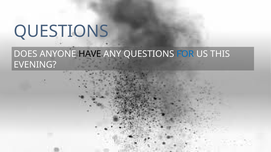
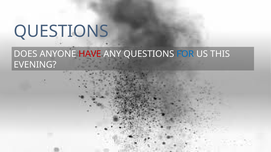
HAVE colour: black -> red
